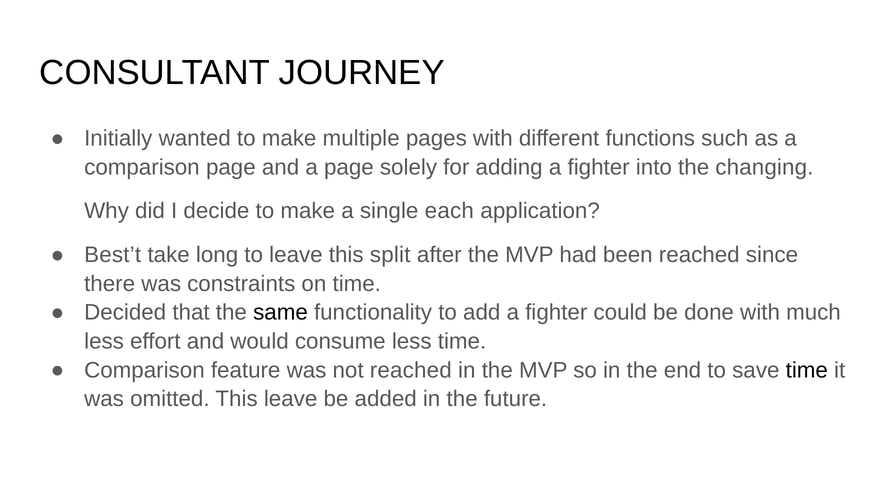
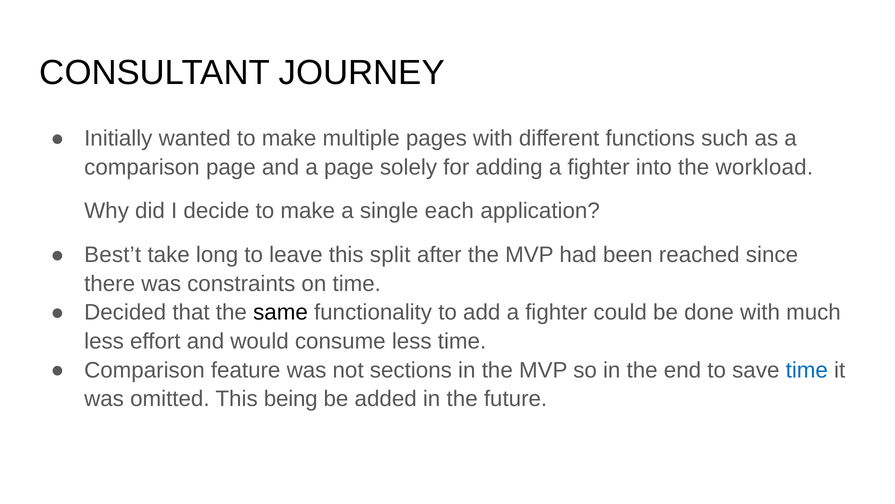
changing: changing -> workload
not reached: reached -> sections
time at (807, 370) colour: black -> blue
This leave: leave -> being
